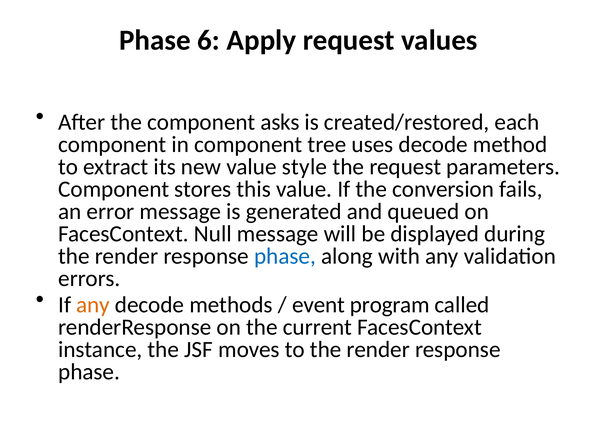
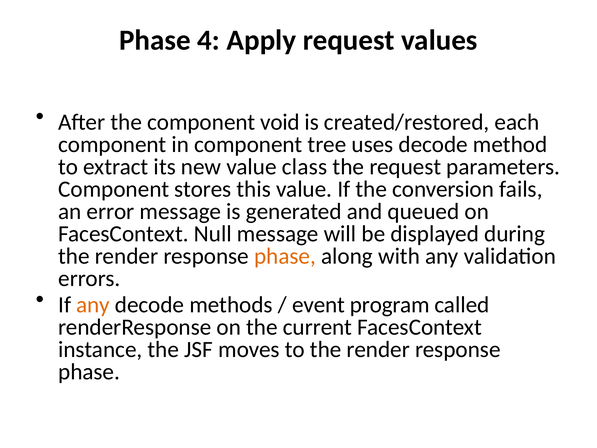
6: 6 -> 4
asks: asks -> void
style: style -> class
phase at (285, 256) colour: blue -> orange
